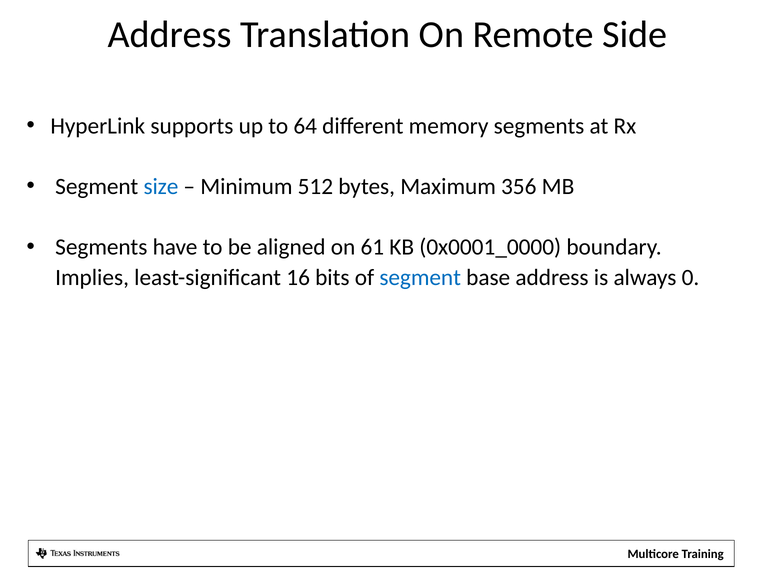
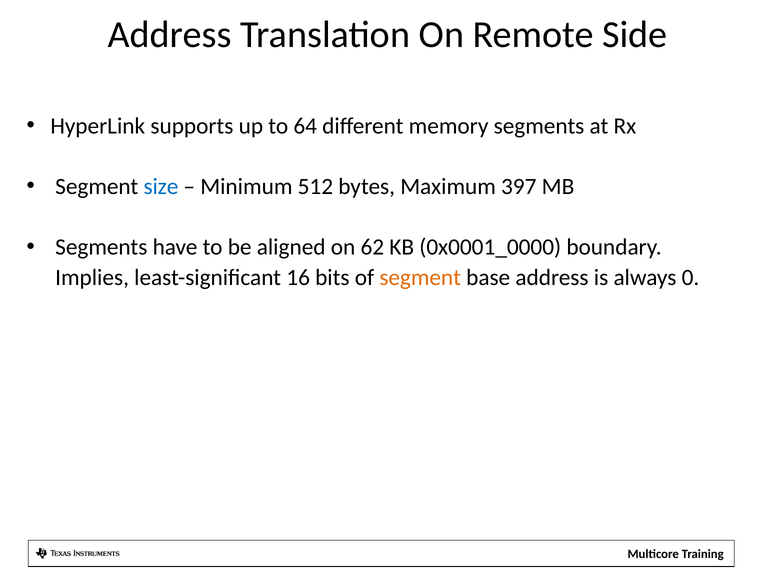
356: 356 -> 397
61: 61 -> 62
segment at (420, 278) colour: blue -> orange
